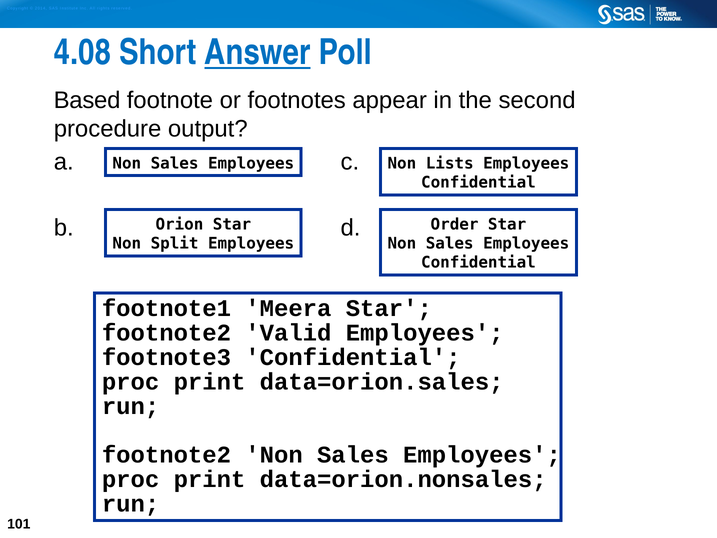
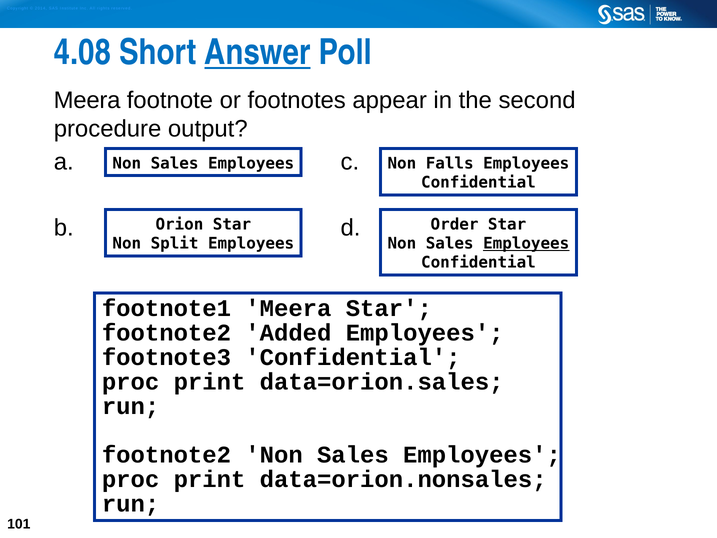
Based at (87, 100): Based -> Meera
Lists: Lists -> Falls
Employees at (526, 243) underline: none -> present
Valid: Valid -> Added
